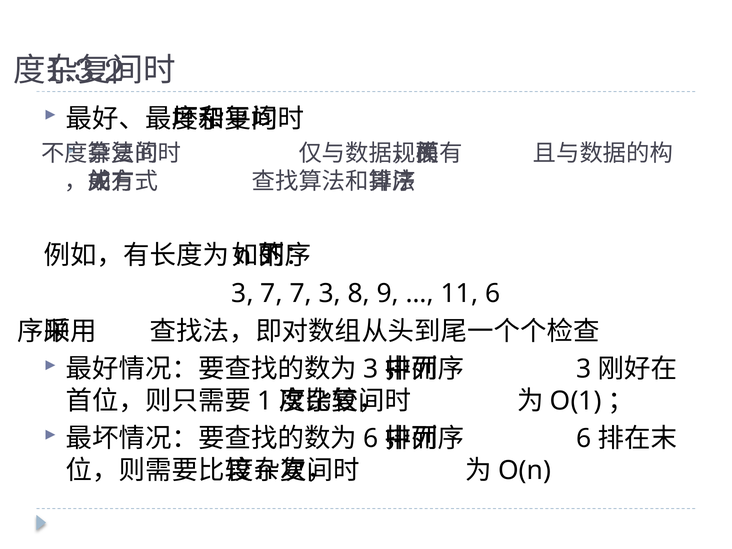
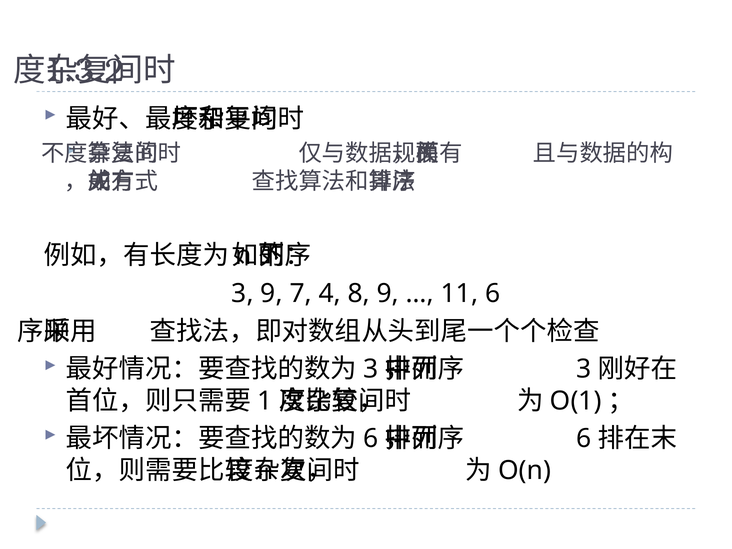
3 7: 7 -> 9
7 3: 3 -> 4
